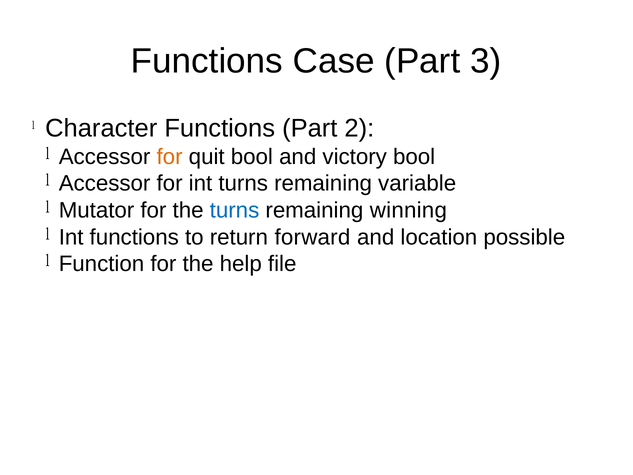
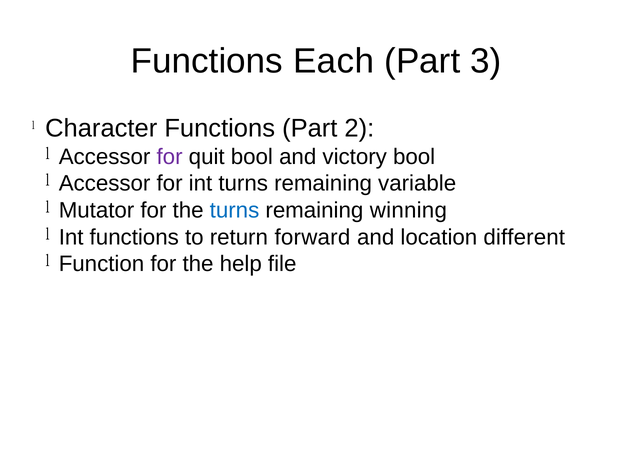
Case: Case -> Each
for at (170, 157) colour: orange -> purple
possible: possible -> different
